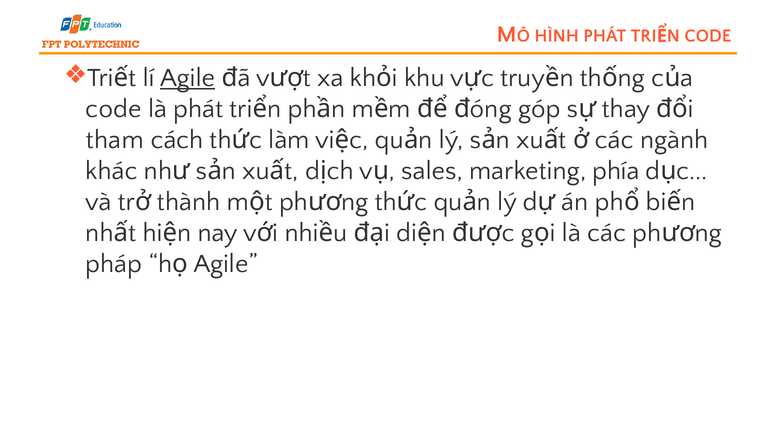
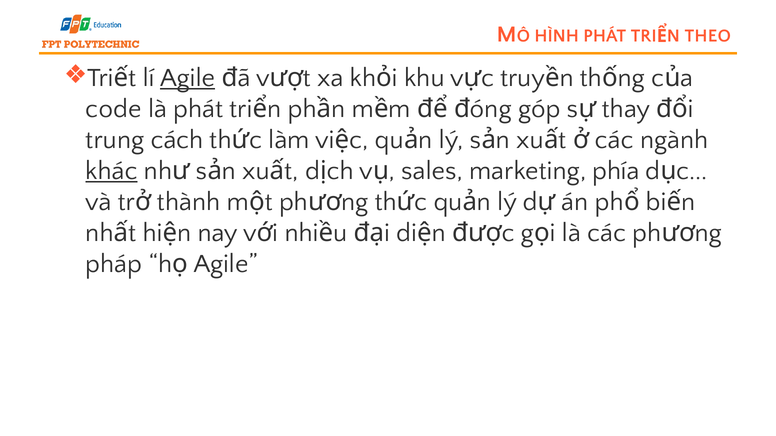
CODE at (708, 36): CODE -> THEO
tham: tham -> trung
khác underline: none -> present
